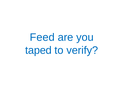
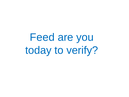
taped: taped -> today
